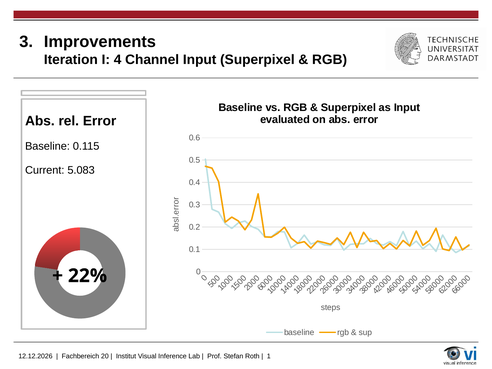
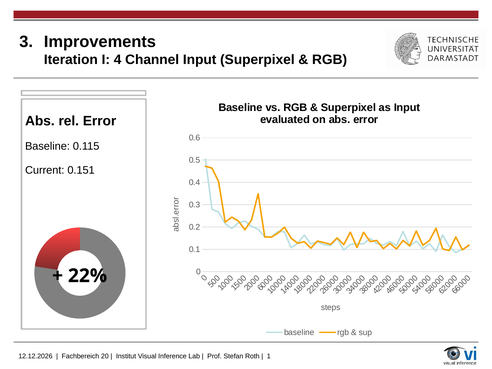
5.083: 5.083 -> 0.151
